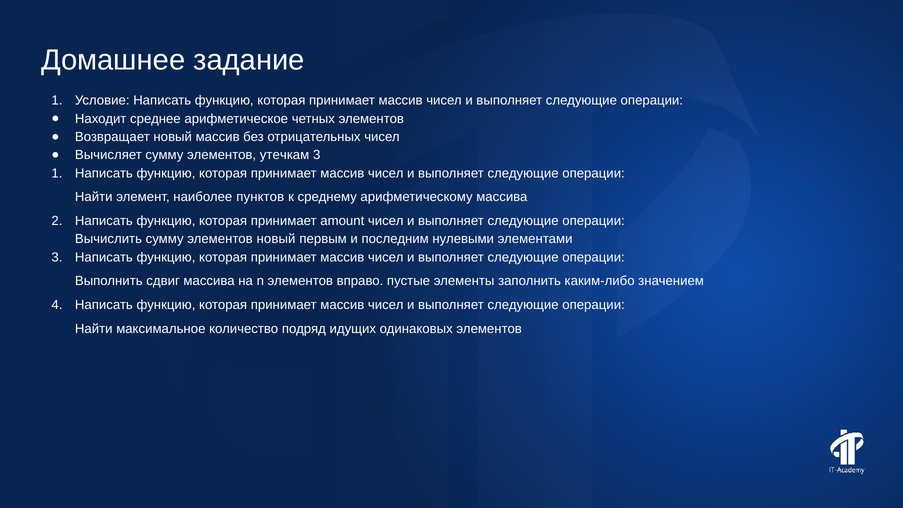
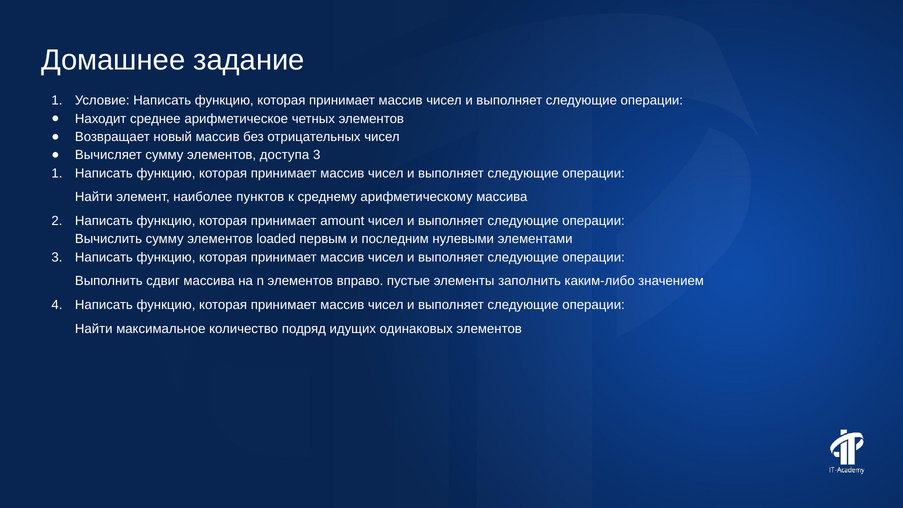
утечкам: утечкам -> доступа
элементов новый: новый -> loaded
